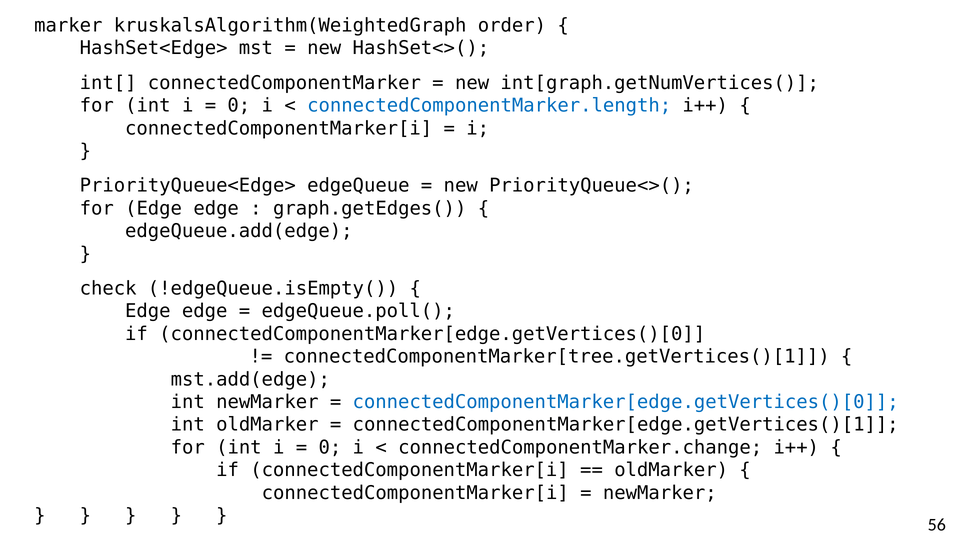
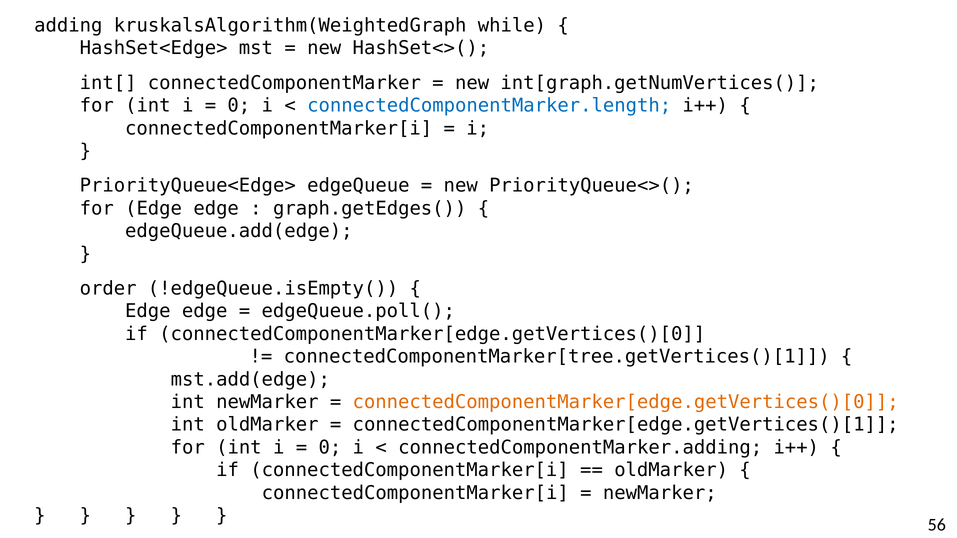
marker: marker -> adding
order: order -> while
check: check -> order
connectedComponentMarker[edge.getVertices()[0 at (626, 402) colour: blue -> orange
connectedComponentMarker.change: connectedComponentMarker.change -> connectedComponentMarker.adding
